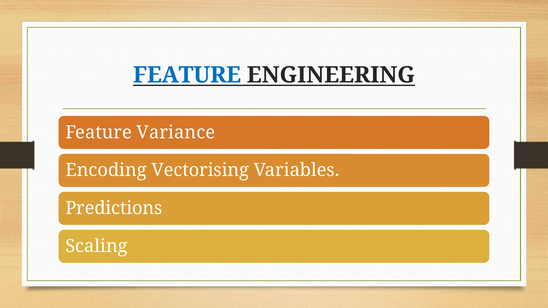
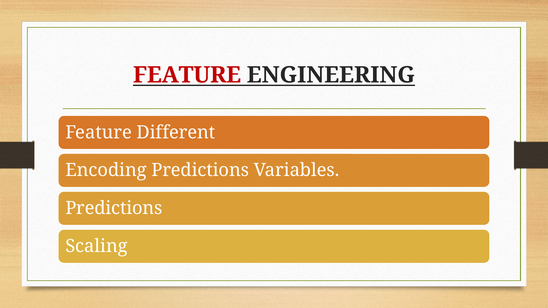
FEATURE at (187, 75) colour: blue -> red
Variance: Variance -> Different
Encoding Vectorising: Vectorising -> Predictions
